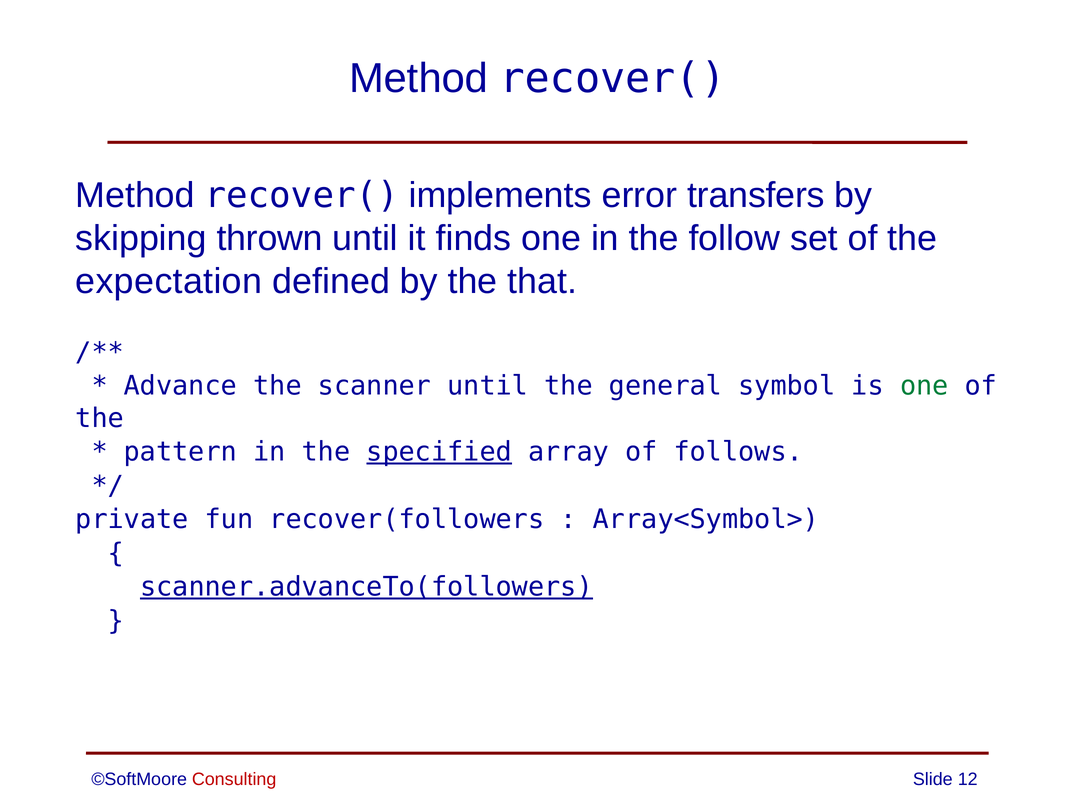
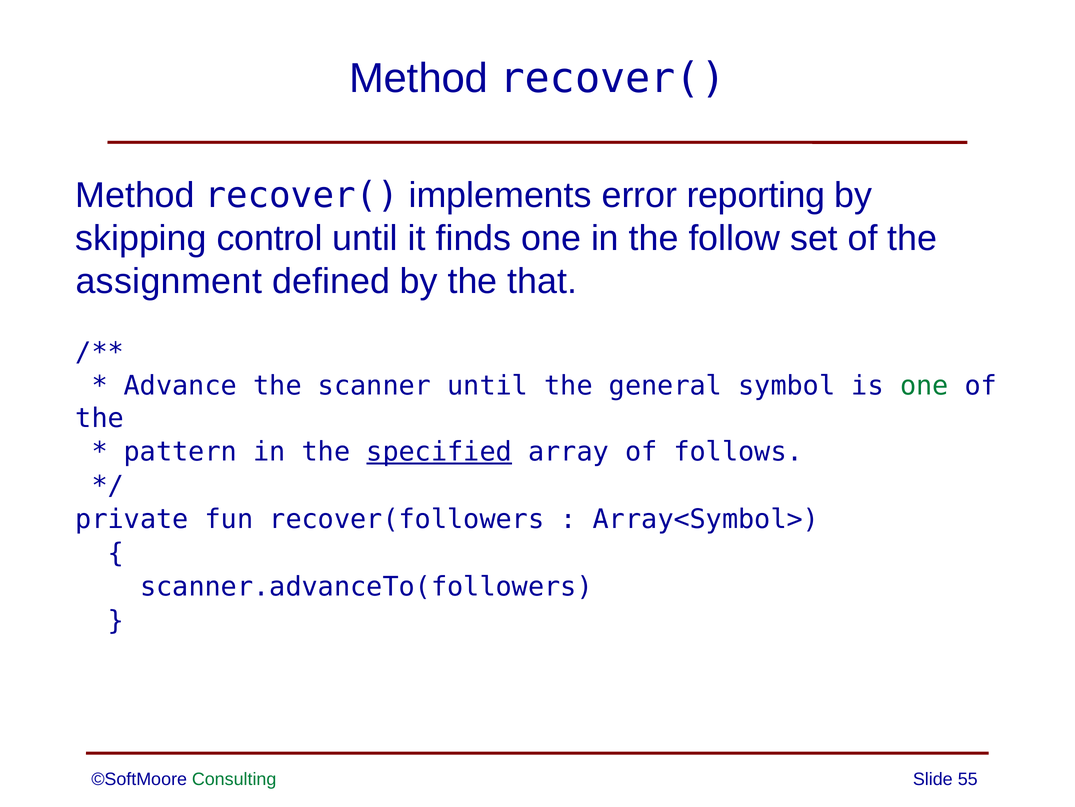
transfers: transfers -> reporting
thrown: thrown -> control
expectation: expectation -> assignment
scanner.advanceTo(followers underline: present -> none
Consulting colour: red -> green
12: 12 -> 55
